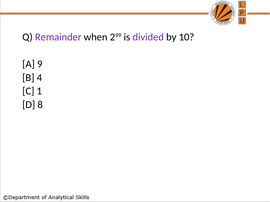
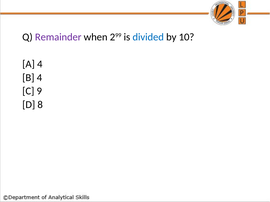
divided colour: purple -> blue
A 9: 9 -> 4
1: 1 -> 9
